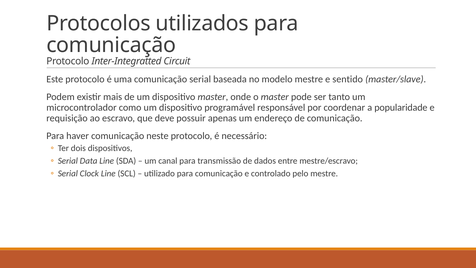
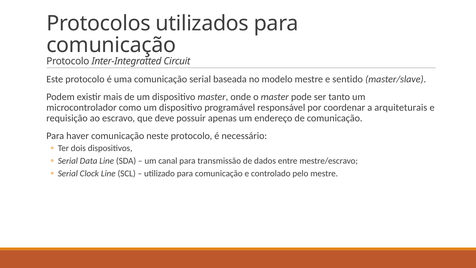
popularidade: popularidade -> arquiteturais
